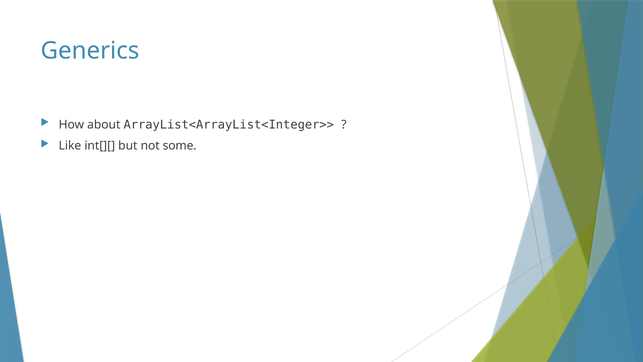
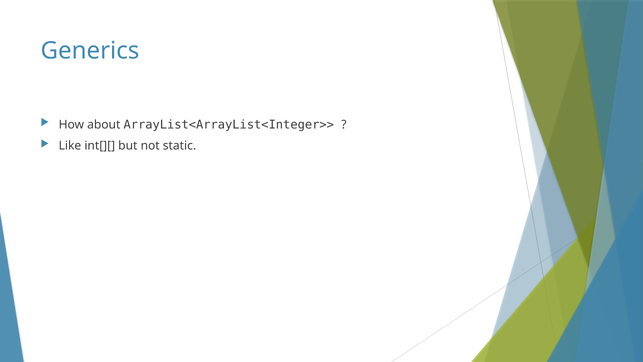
some: some -> static
